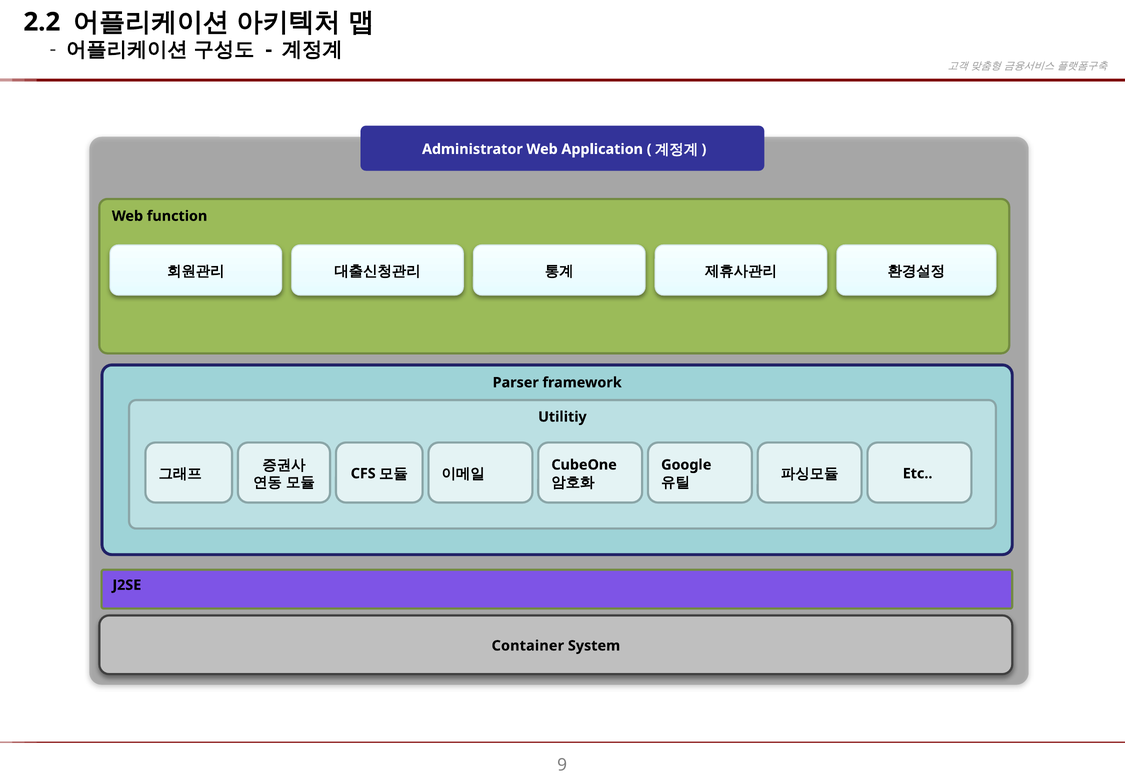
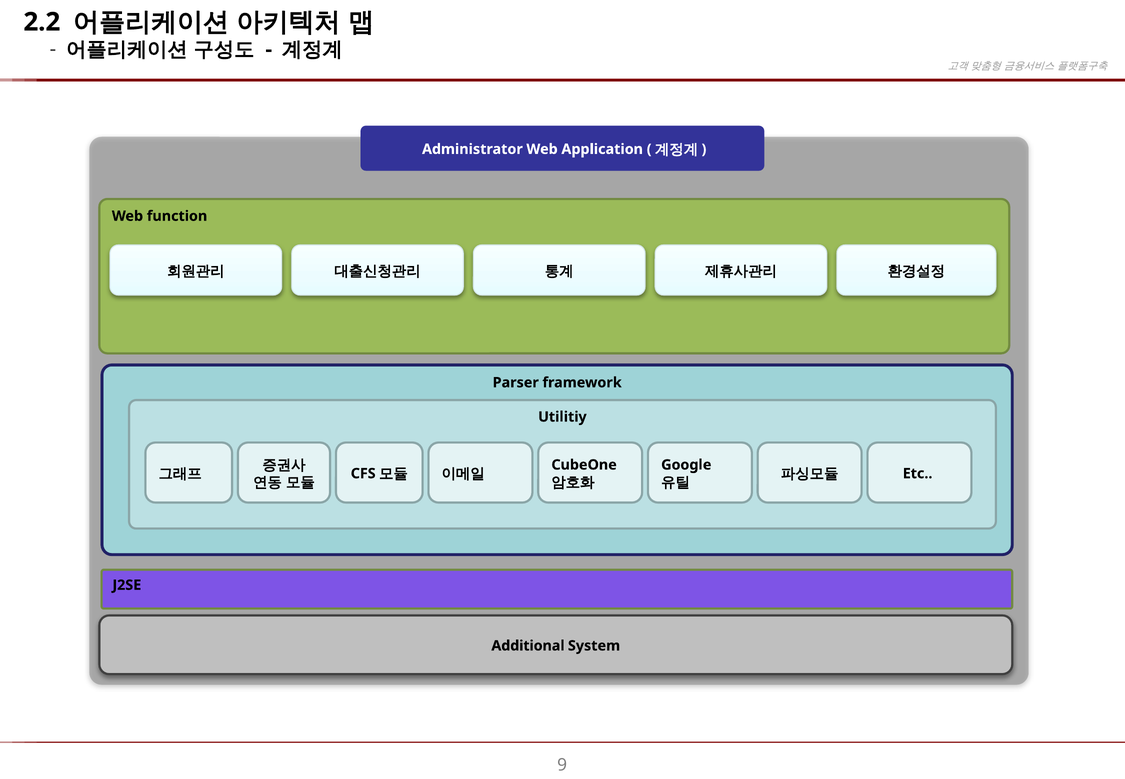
Container: Container -> Additional
